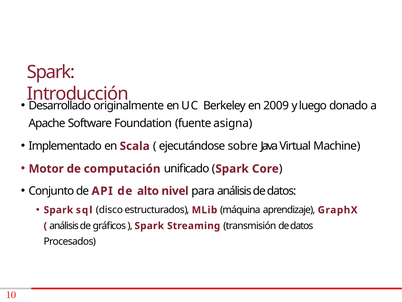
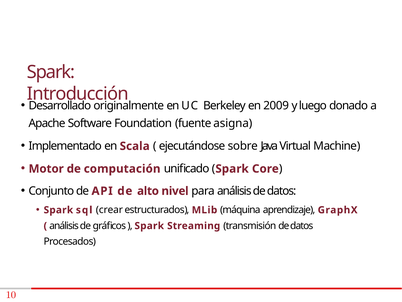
disco: disco -> crear
